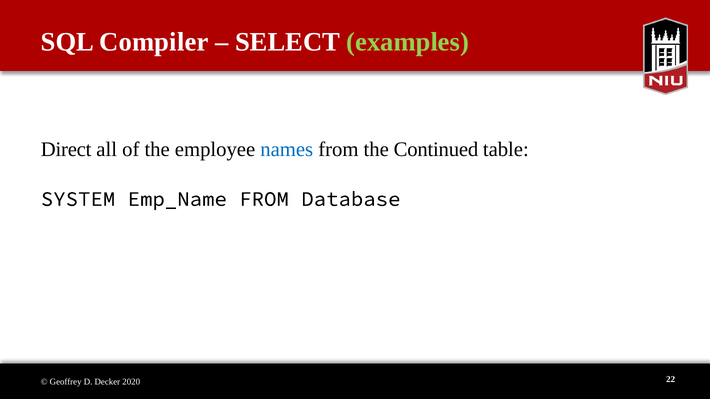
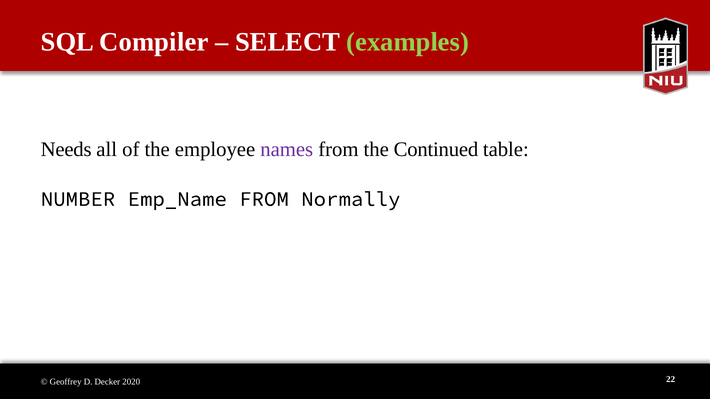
Direct: Direct -> Needs
names colour: blue -> purple
SYSTEM: SYSTEM -> NUMBER
Database: Database -> Normally
